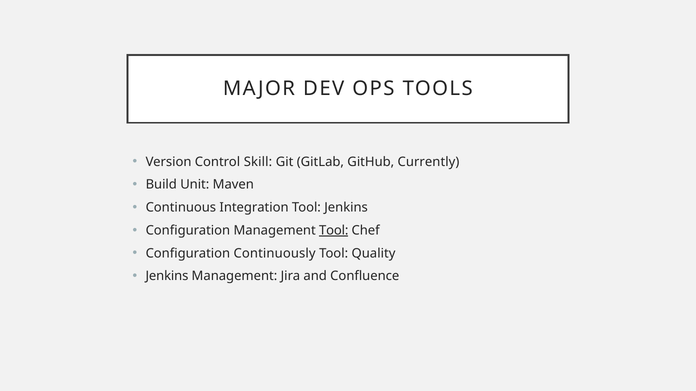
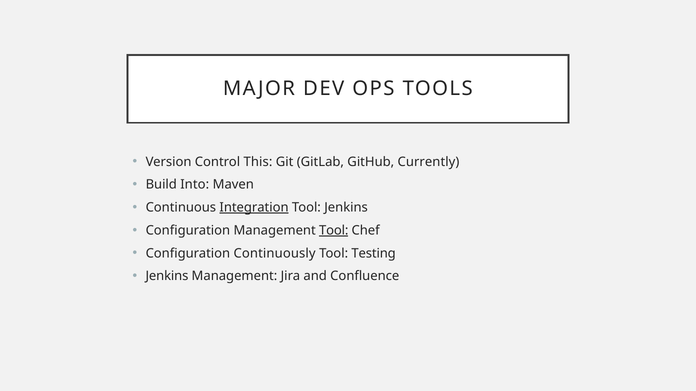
Skill: Skill -> This
Unit: Unit -> Into
Integration underline: none -> present
Quality: Quality -> Testing
